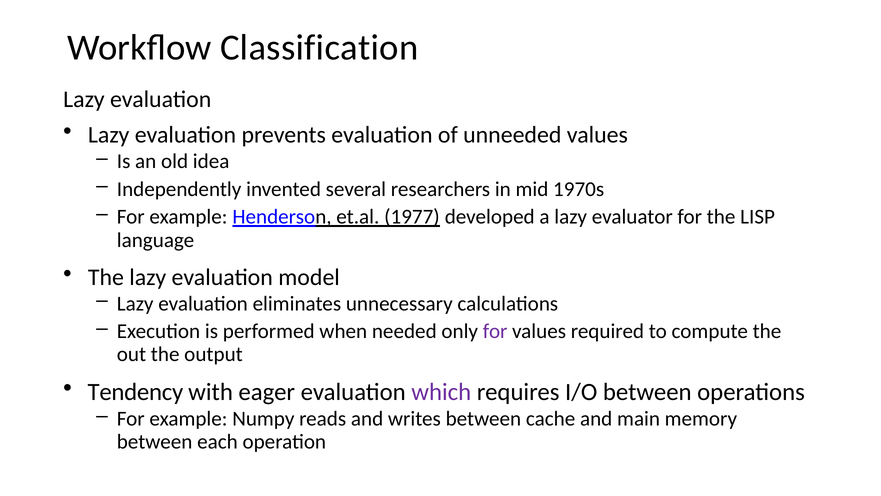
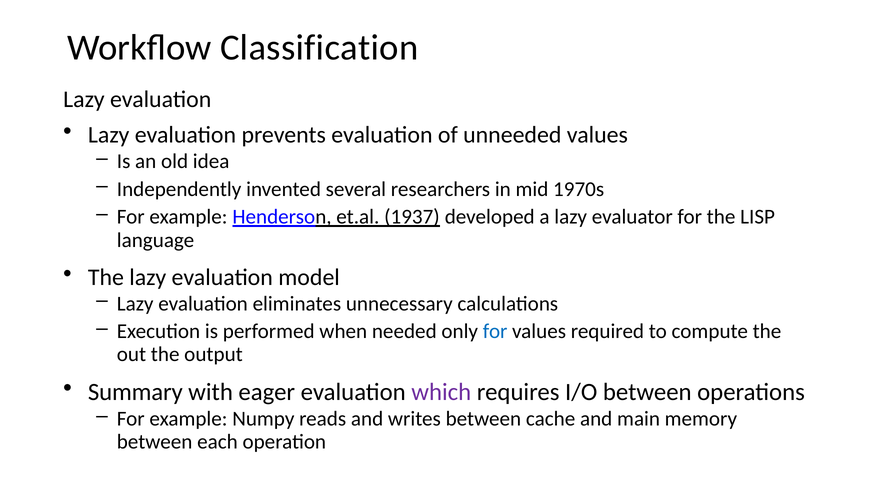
1977: 1977 -> 1937
for at (495, 331) colour: purple -> blue
Tendency: Tendency -> Summary
